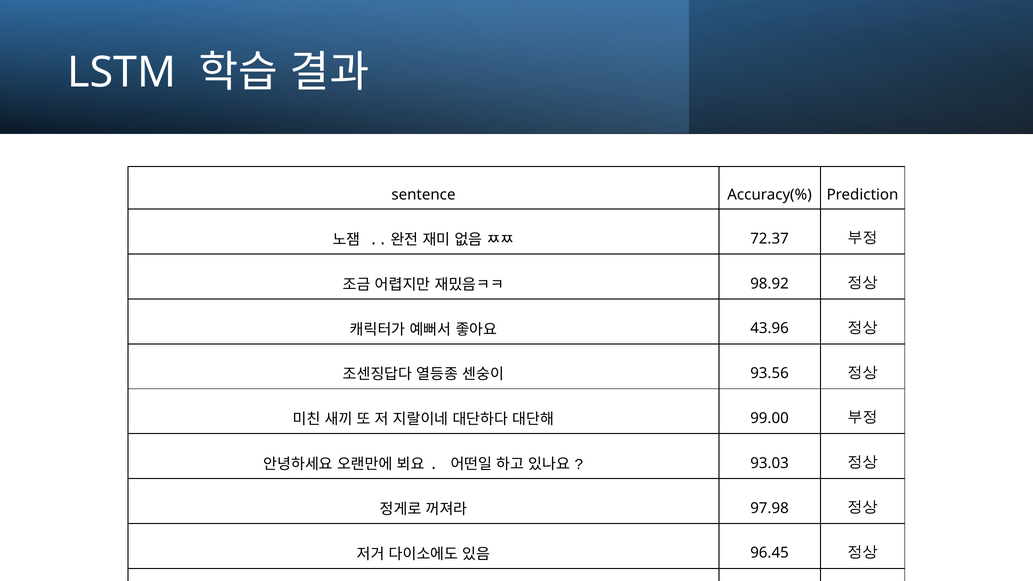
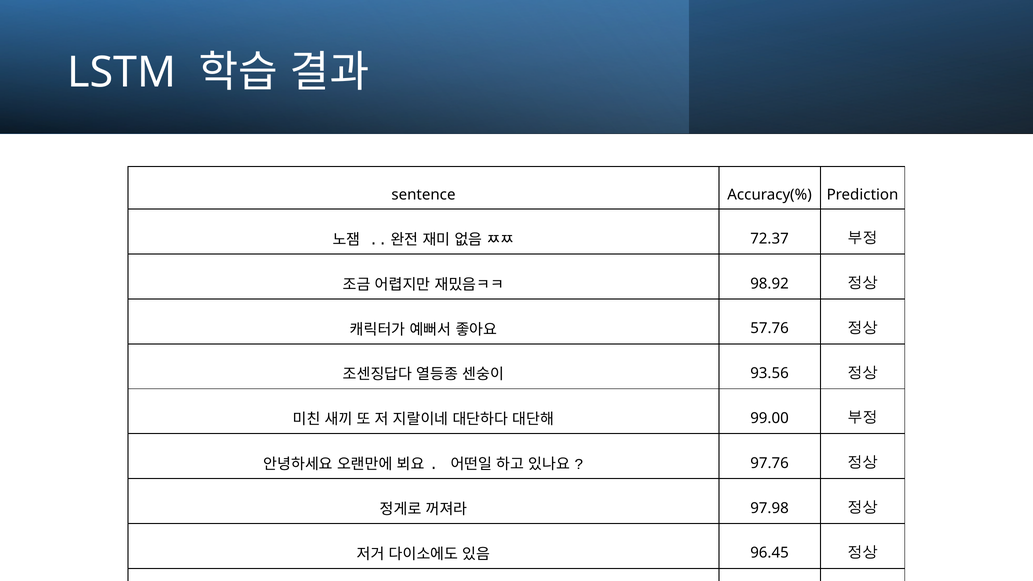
43.96: 43.96 -> 57.76
93.03: 93.03 -> 97.76
